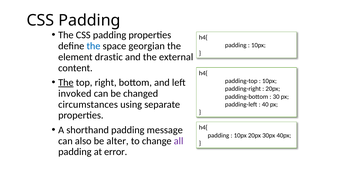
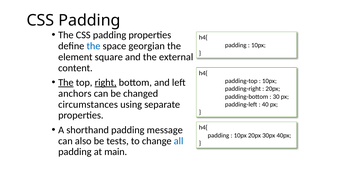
drastic: drastic -> square
right underline: none -> present
invoked: invoked -> anchors
alter: alter -> tests
all colour: purple -> blue
error: error -> main
